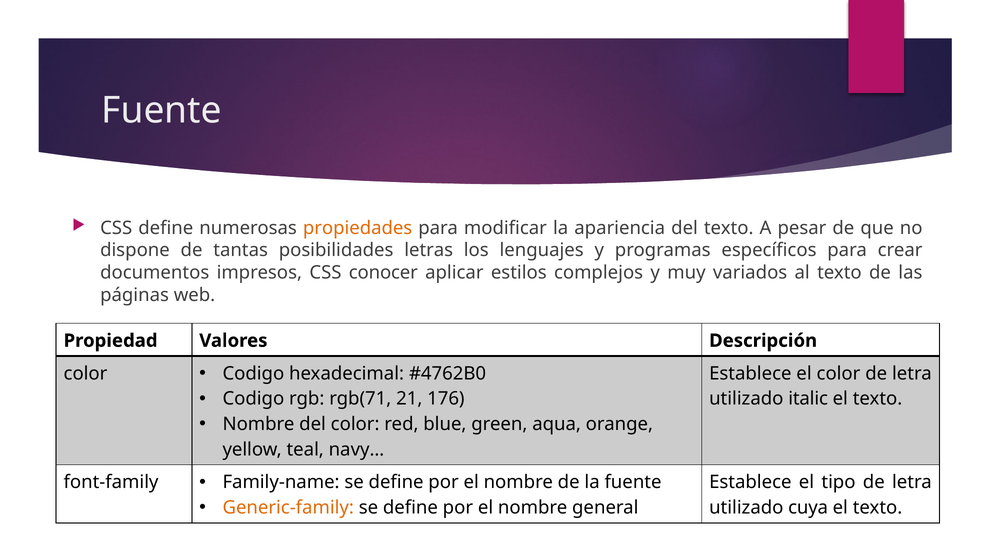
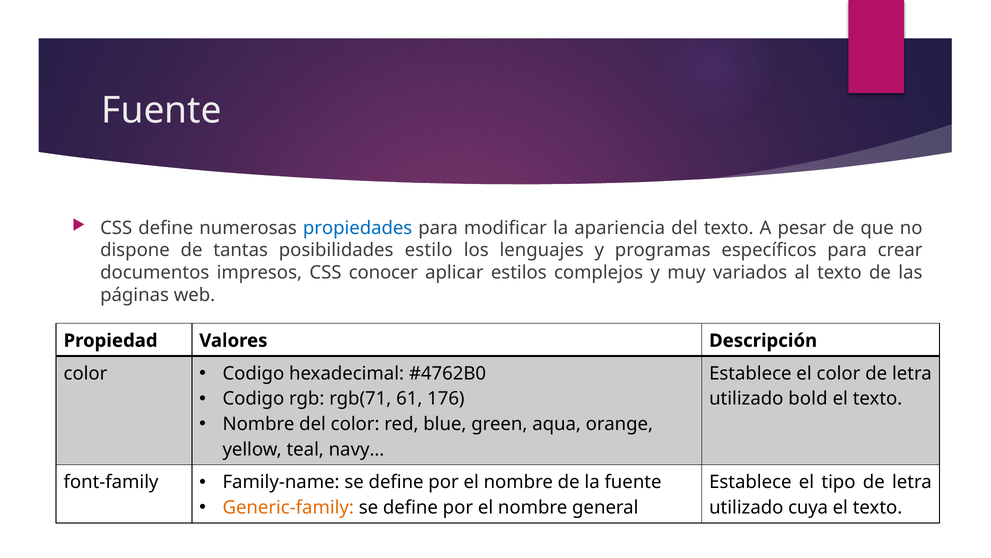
propiedades colour: orange -> blue
letras: letras -> estilo
21: 21 -> 61
italic: italic -> bold
